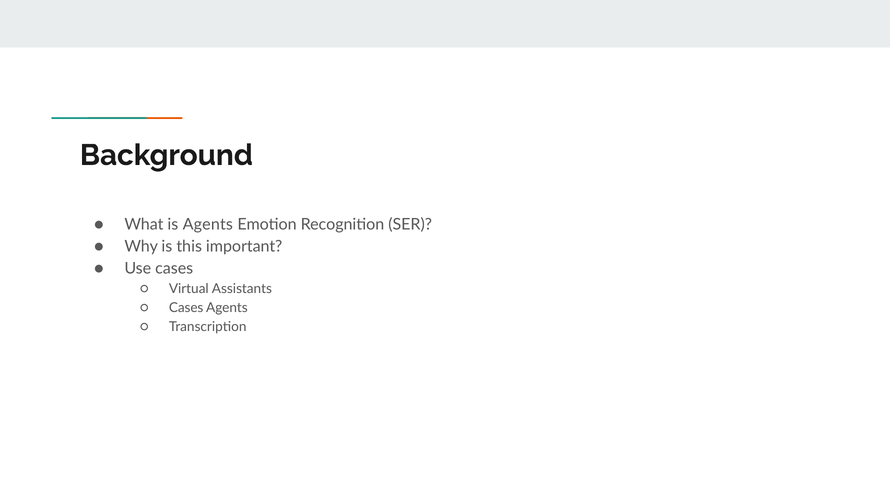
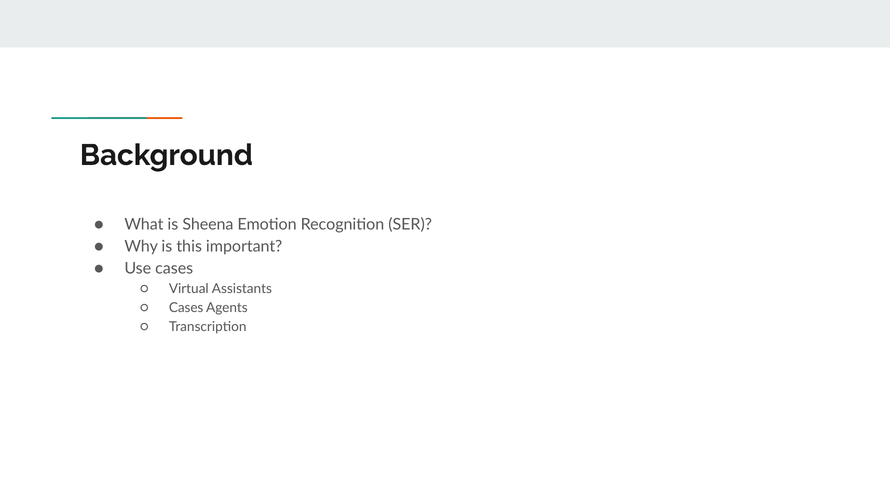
is Agents: Agents -> Sheena
